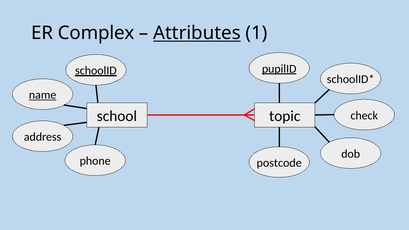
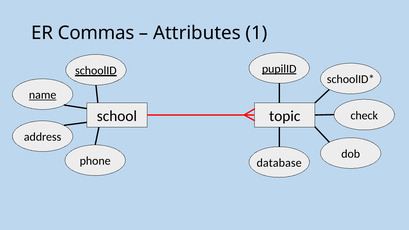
Complex: Complex -> Commas
Attributes underline: present -> none
postcode: postcode -> database
